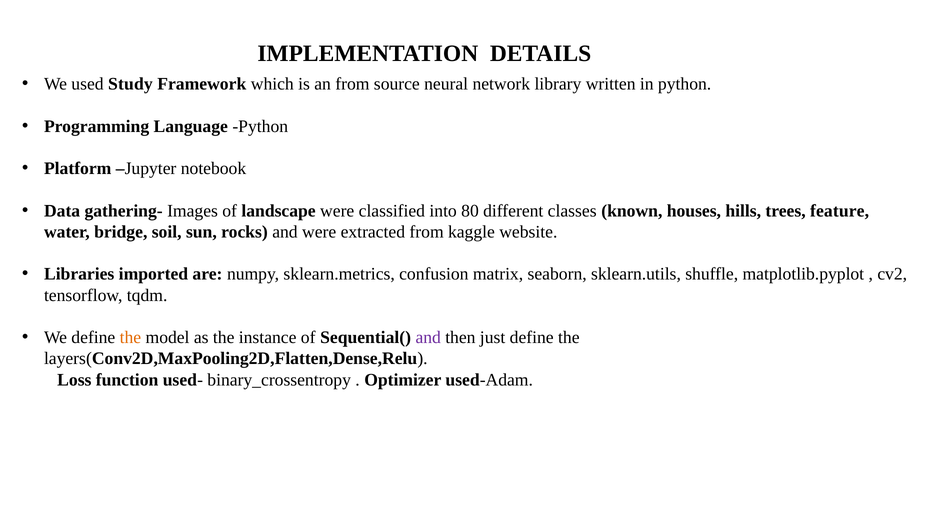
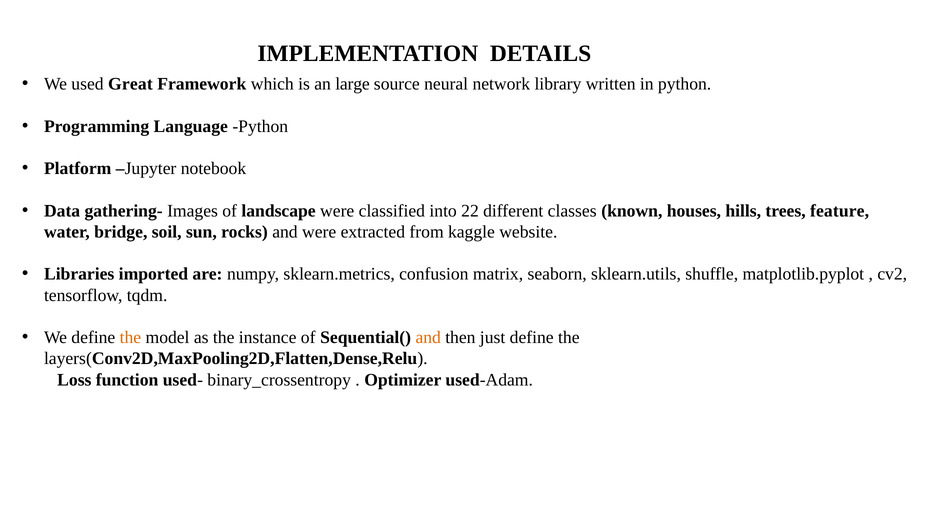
Study: Study -> Great
an from: from -> large
80: 80 -> 22
and at (428, 338) colour: purple -> orange
